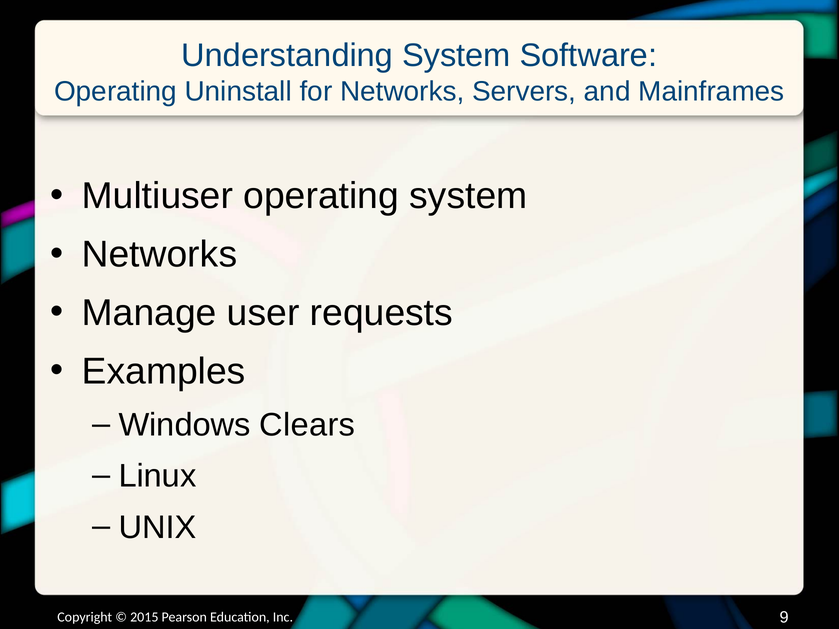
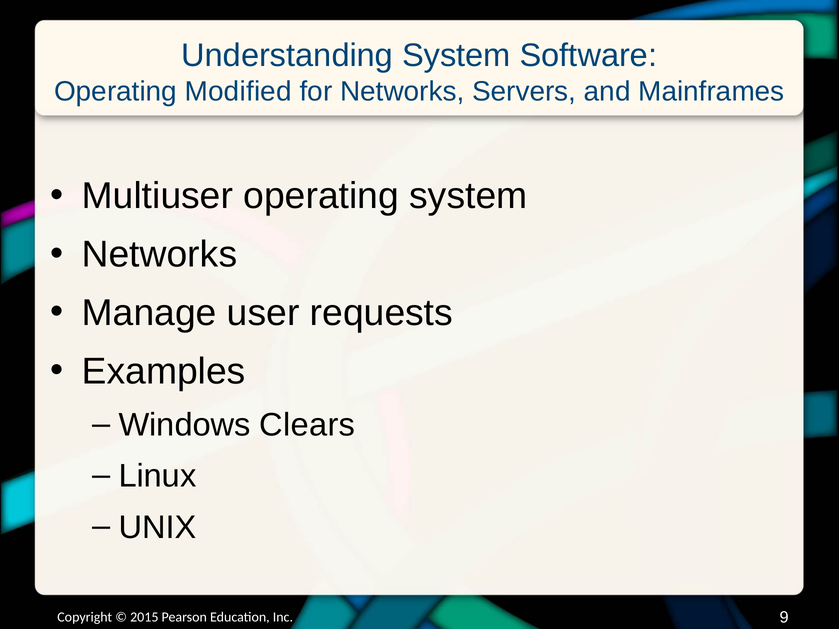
Uninstall: Uninstall -> Modified
